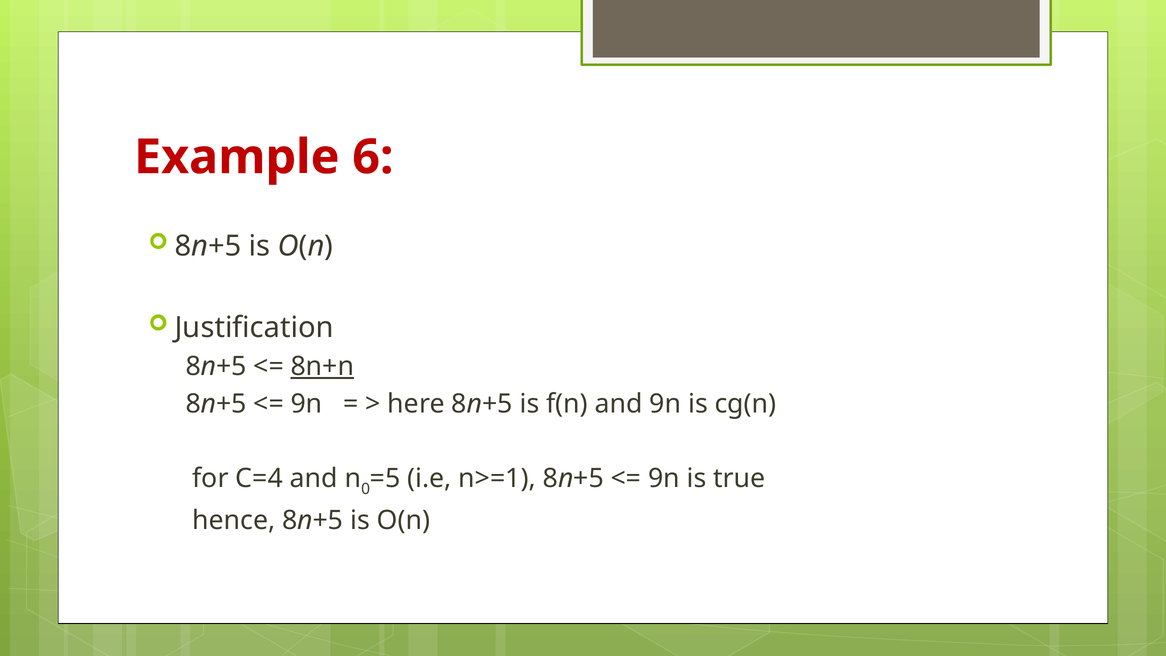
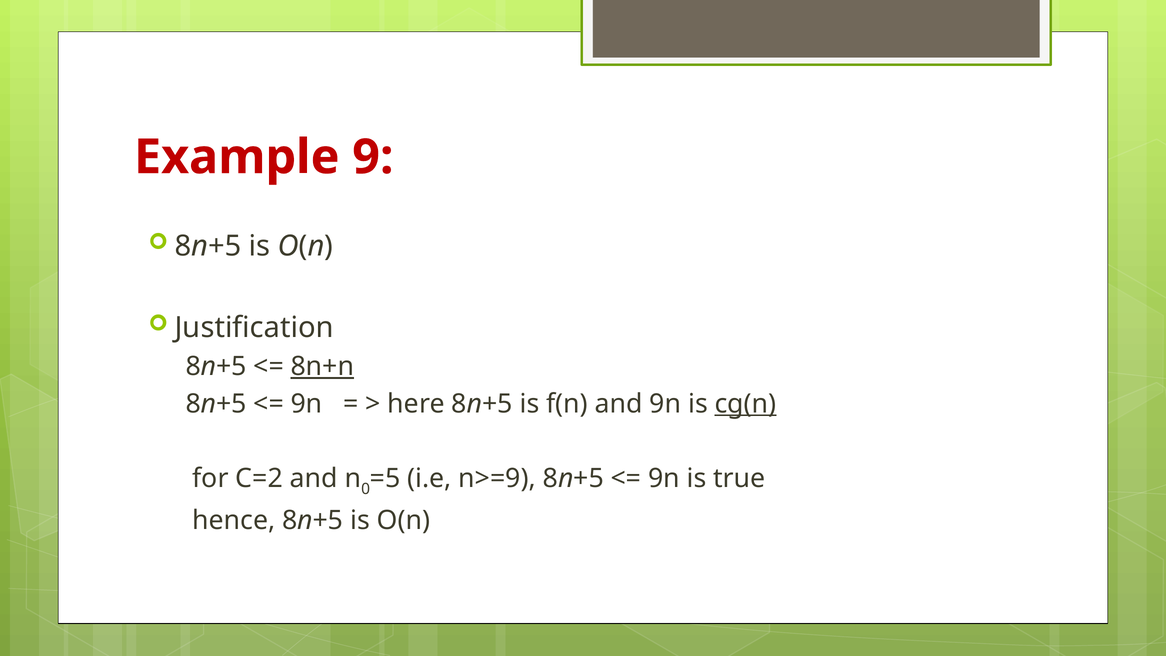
6: 6 -> 9
cg(n underline: none -> present
C=4: C=4 -> C=2
n>=1: n>=1 -> n>=9
